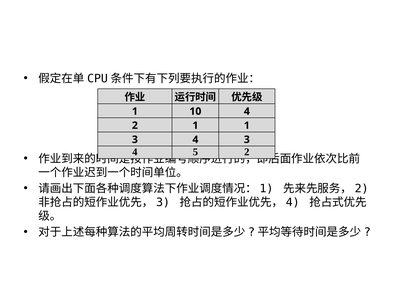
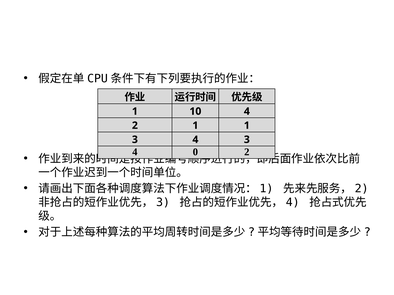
5: 5 -> 0
